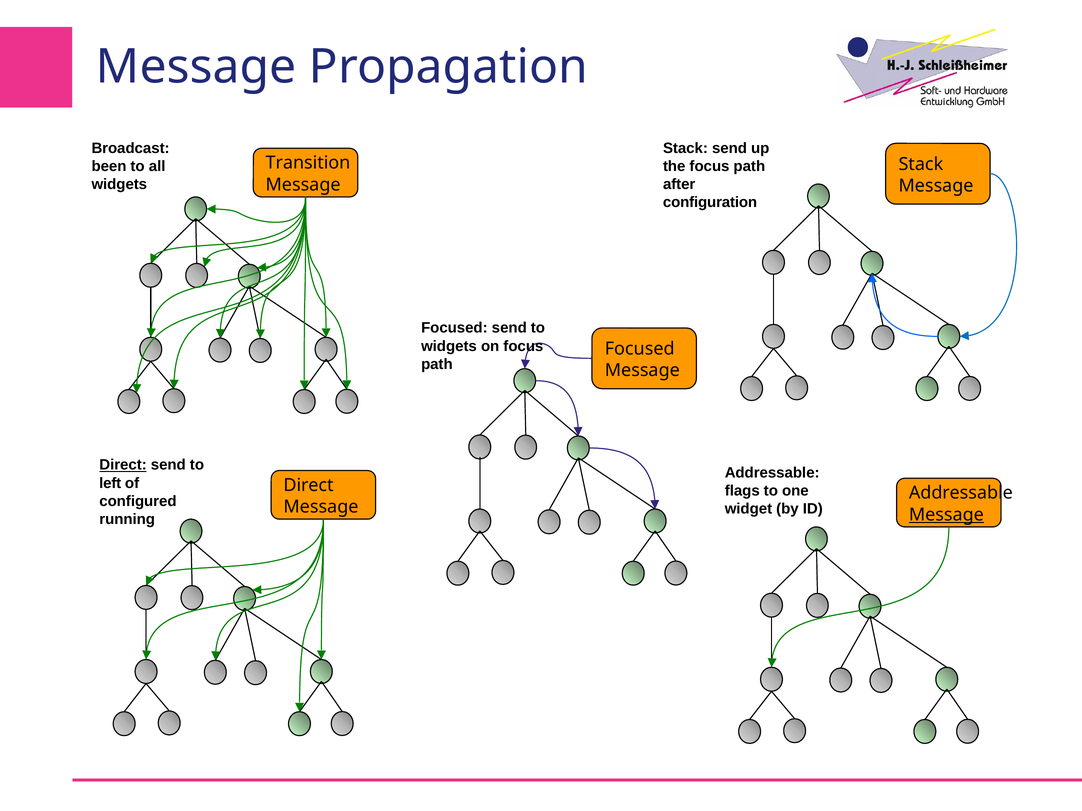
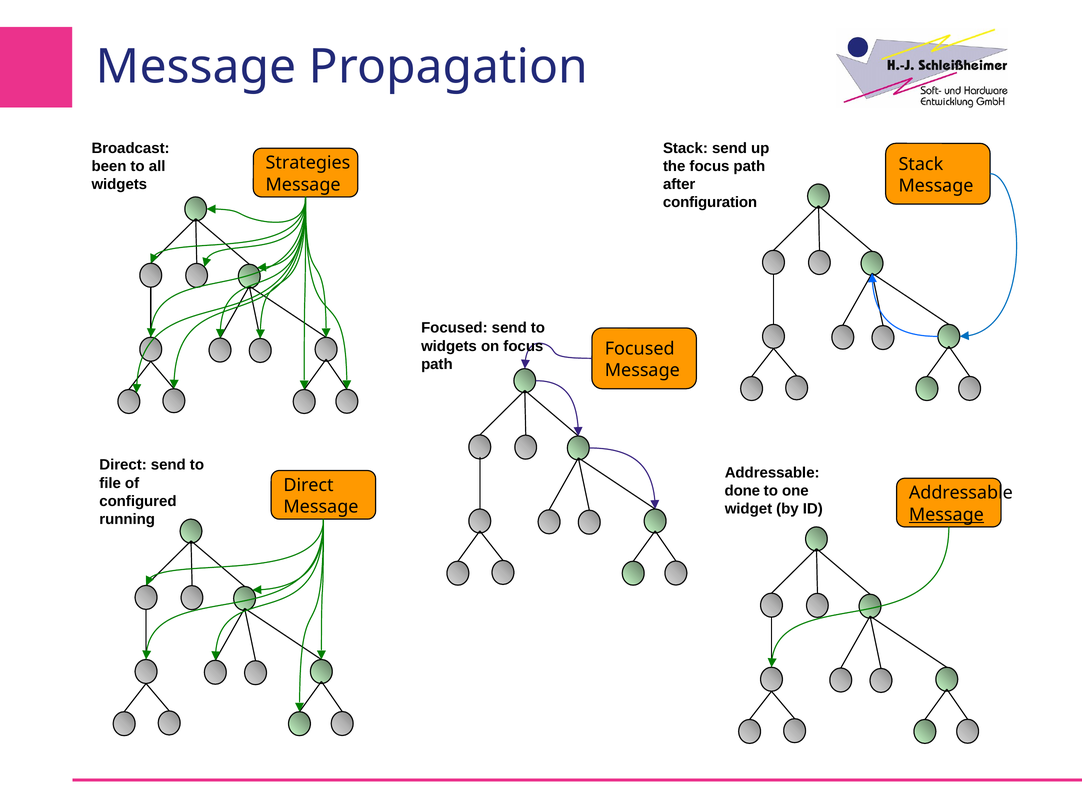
Transition: Transition -> Strategies
Direct at (123, 465) underline: present -> none
left: left -> file
flags: flags -> done
